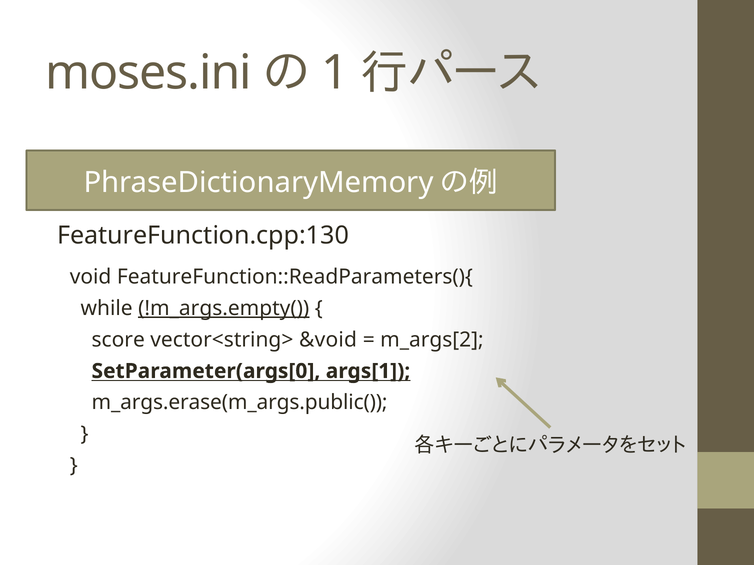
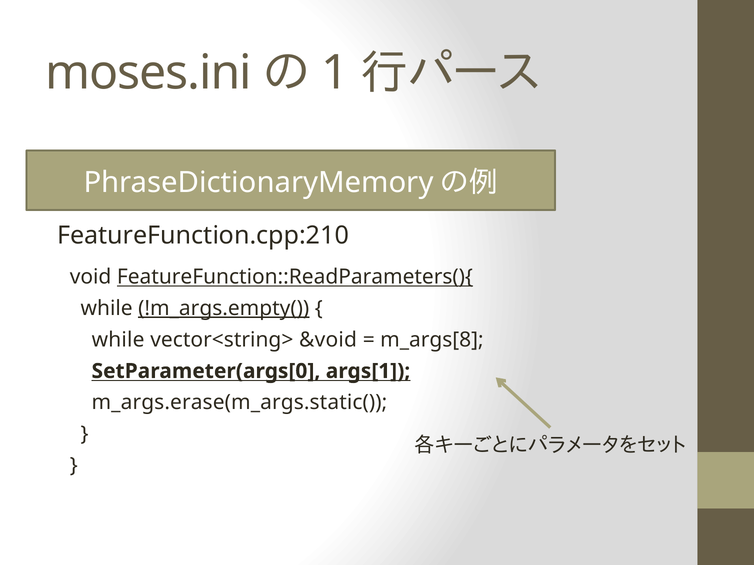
FeatureFunction.cpp:130: FeatureFunction.cpp:130 -> FeatureFunction.cpp:210
FeatureFunction::ReadParameters(){ underline: none -> present
score at (118, 340): score -> while
m_args[2: m_args[2 -> m_args[8
m_args.erase(m_args.public(: m_args.erase(m_args.public( -> m_args.erase(m_args.static(
